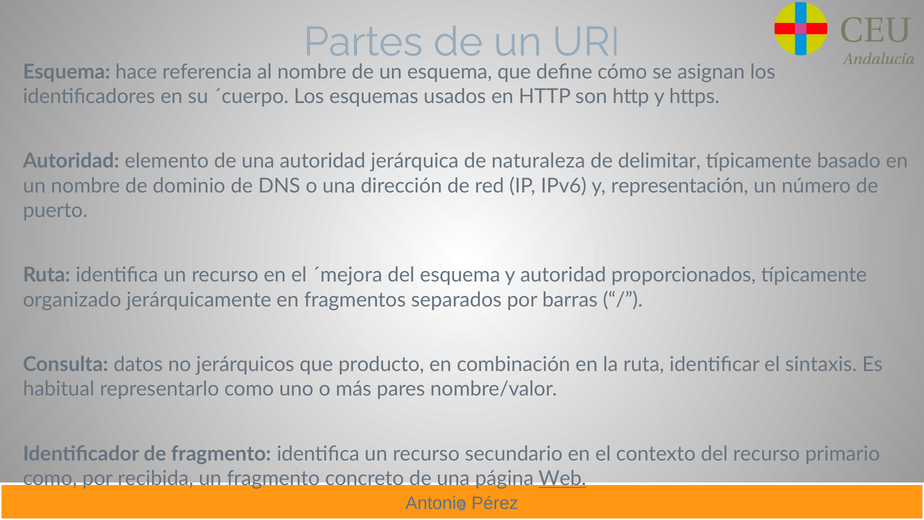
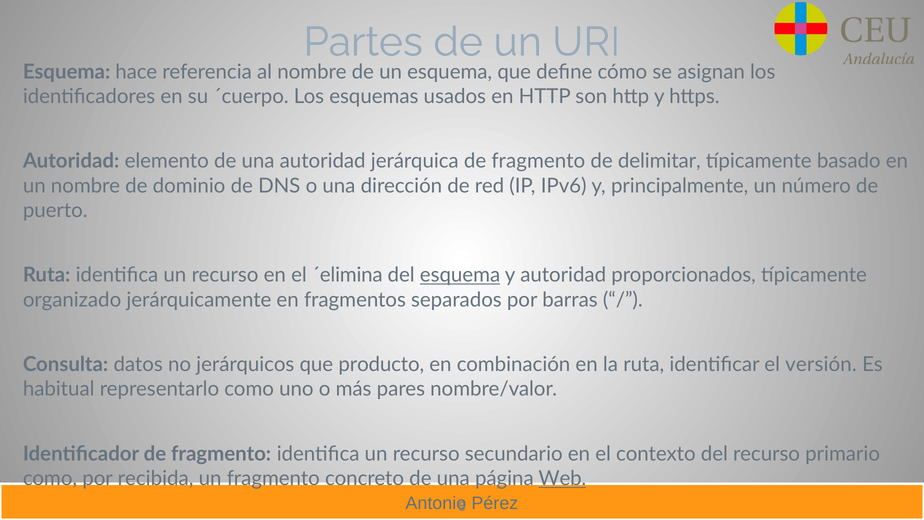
jerárquica de naturaleza: naturaleza -> fragmento
representación: representación -> principalmente
´mejora: ´mejora -> ´elimina
esquema at (460, 275) underline: none -> present
sintaxis: sintaxis -> versión
